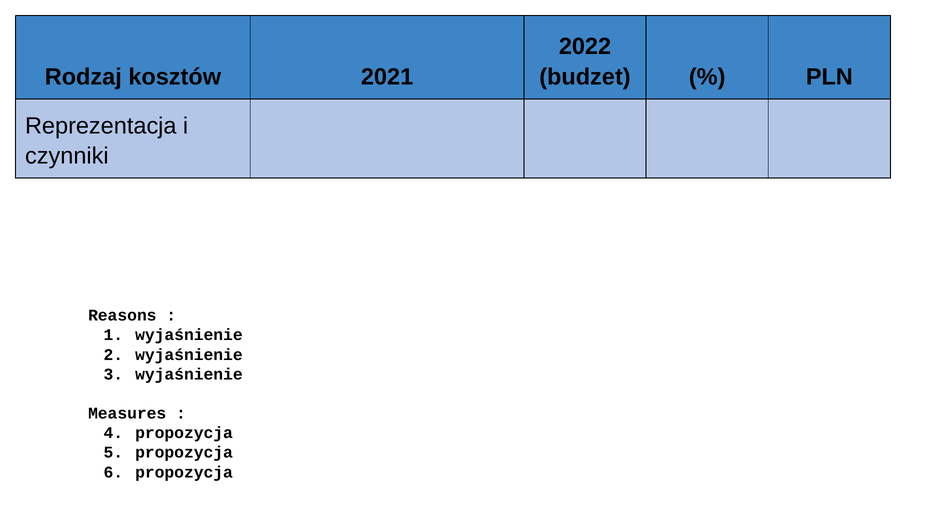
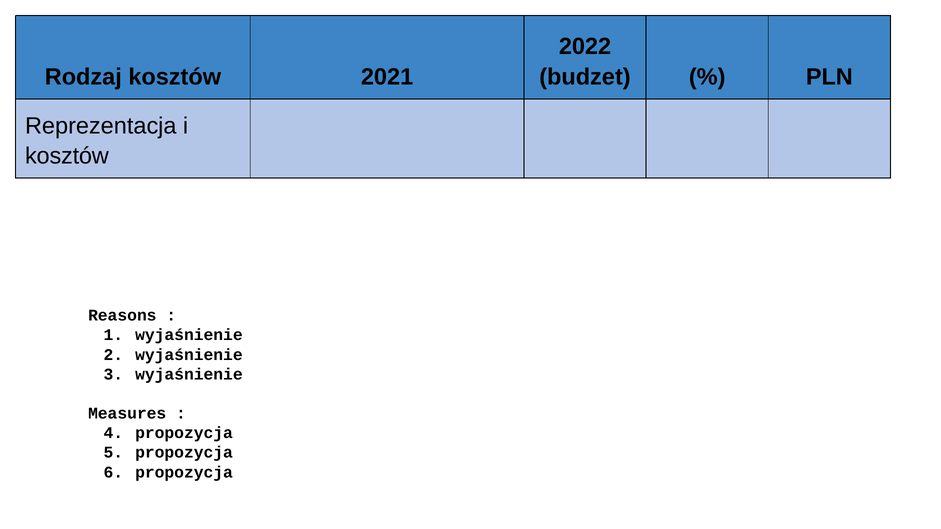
czynniki at (67, 156): czynniki -> kosztów
